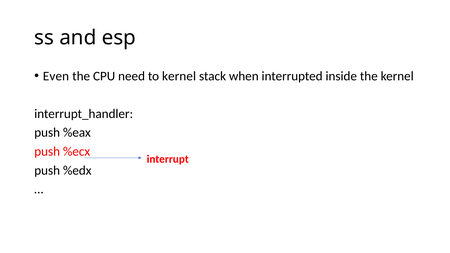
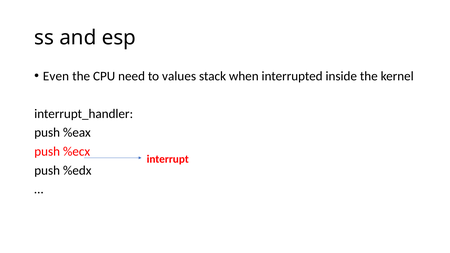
to kernel: kernel -> values
